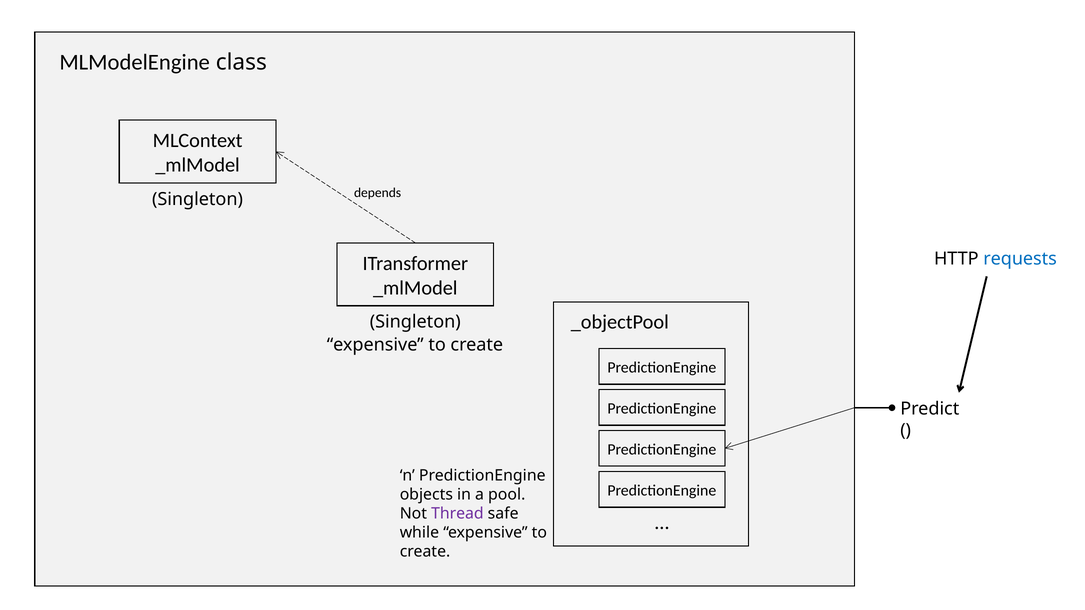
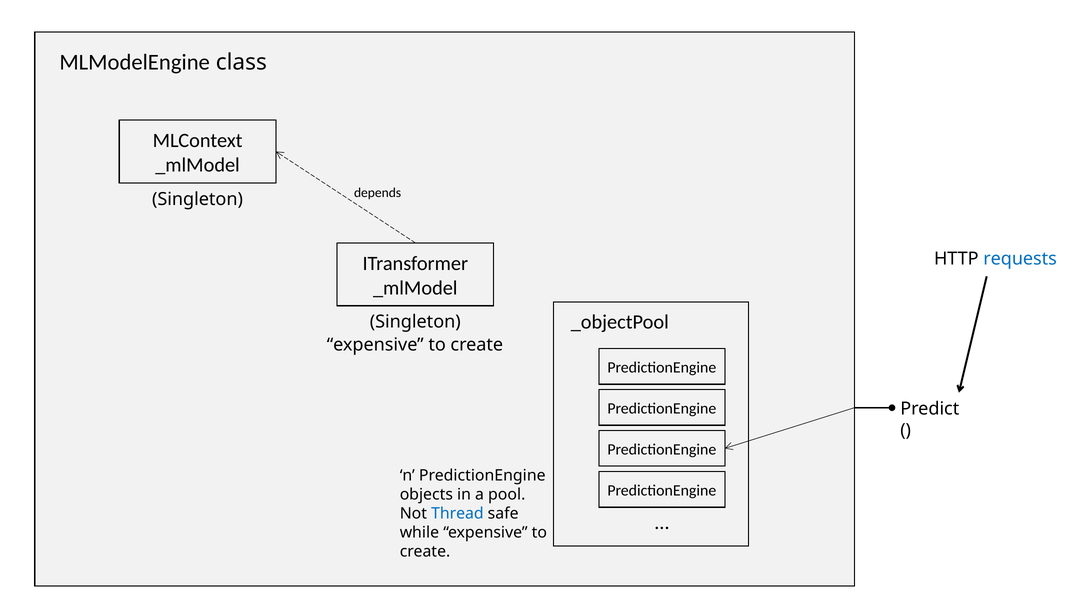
Thread colour: purple -> blue
